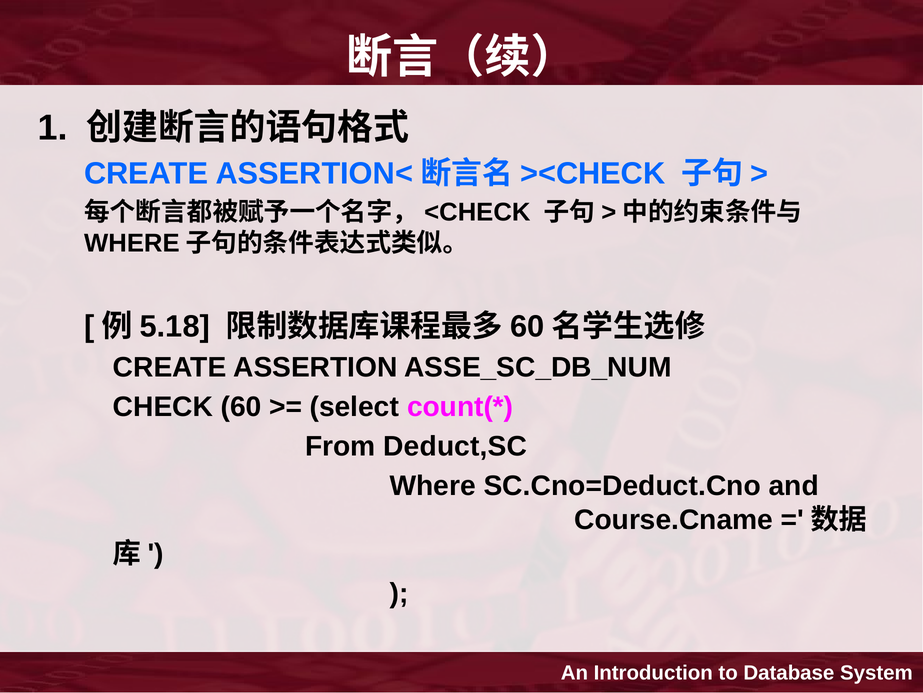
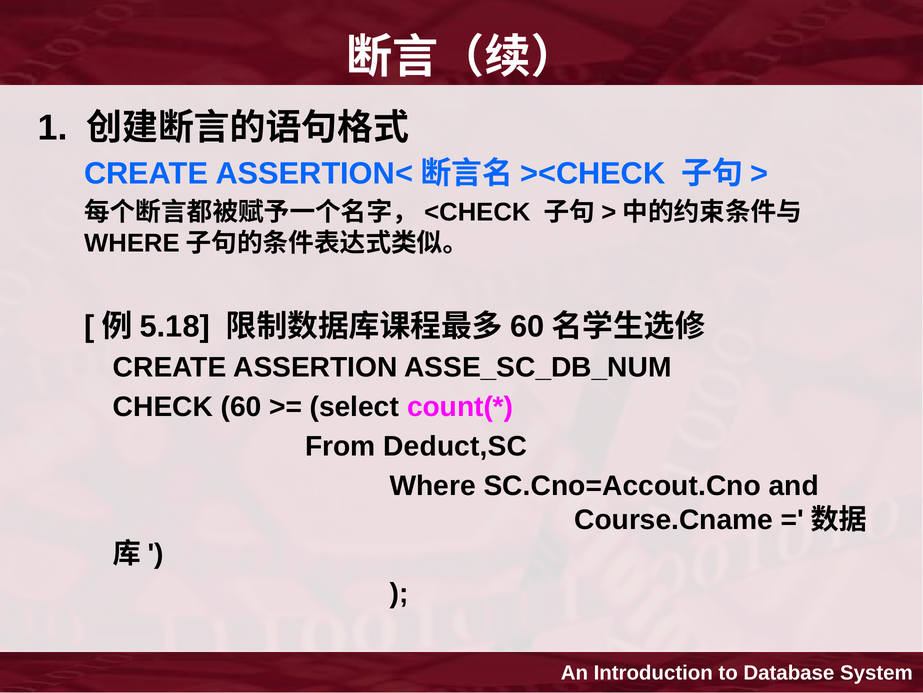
SC.Cno=Deduct.Cno: SC.Cno=Deduct.Cno -> SC.Cno=Accout.Cno
